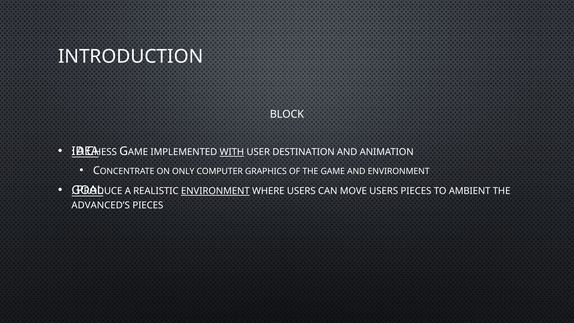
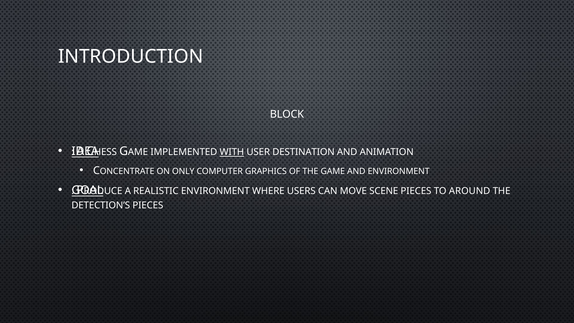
ENVIRONMENT at (215, 191) underline: present -> none
MOVE USERS: USERS -> SCENE
AMBIENT: AMBIENT -> AROUND
ADVANCED’S: ADVANCED’S -> DETECTION’S
